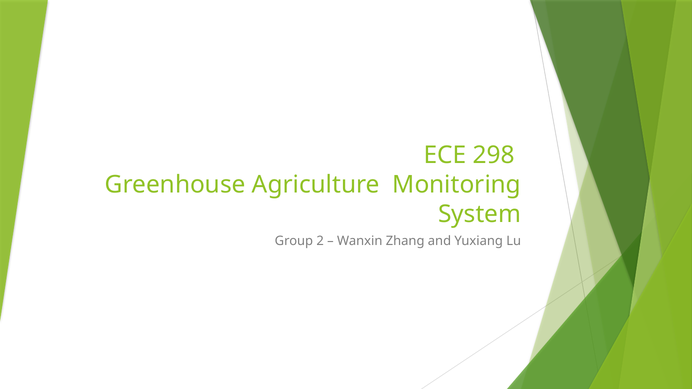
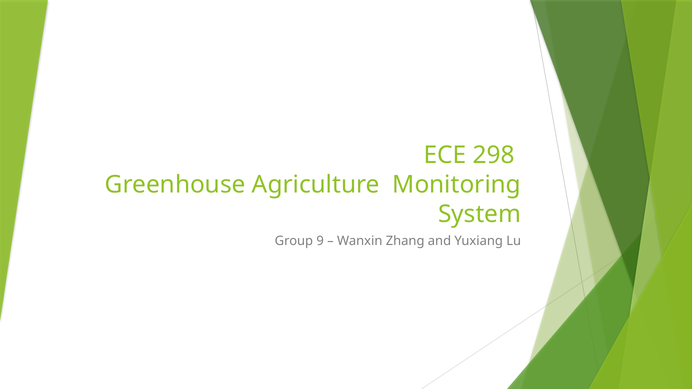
2: 2 -> 9
